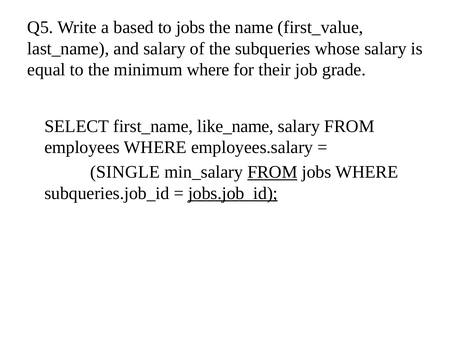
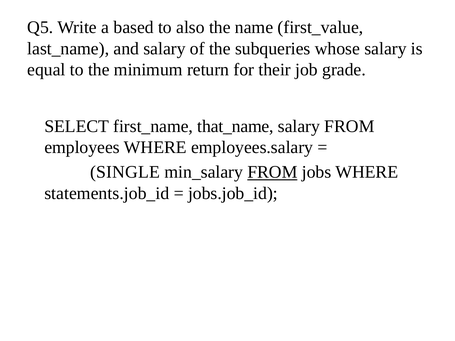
to jobs: jobs -> also
minimum where: where -> return
like_name: like_name -> that_name
subqueries.job_id: subqueries.job_id -> statements.job_id
jobs.job_id underline: present -> none
